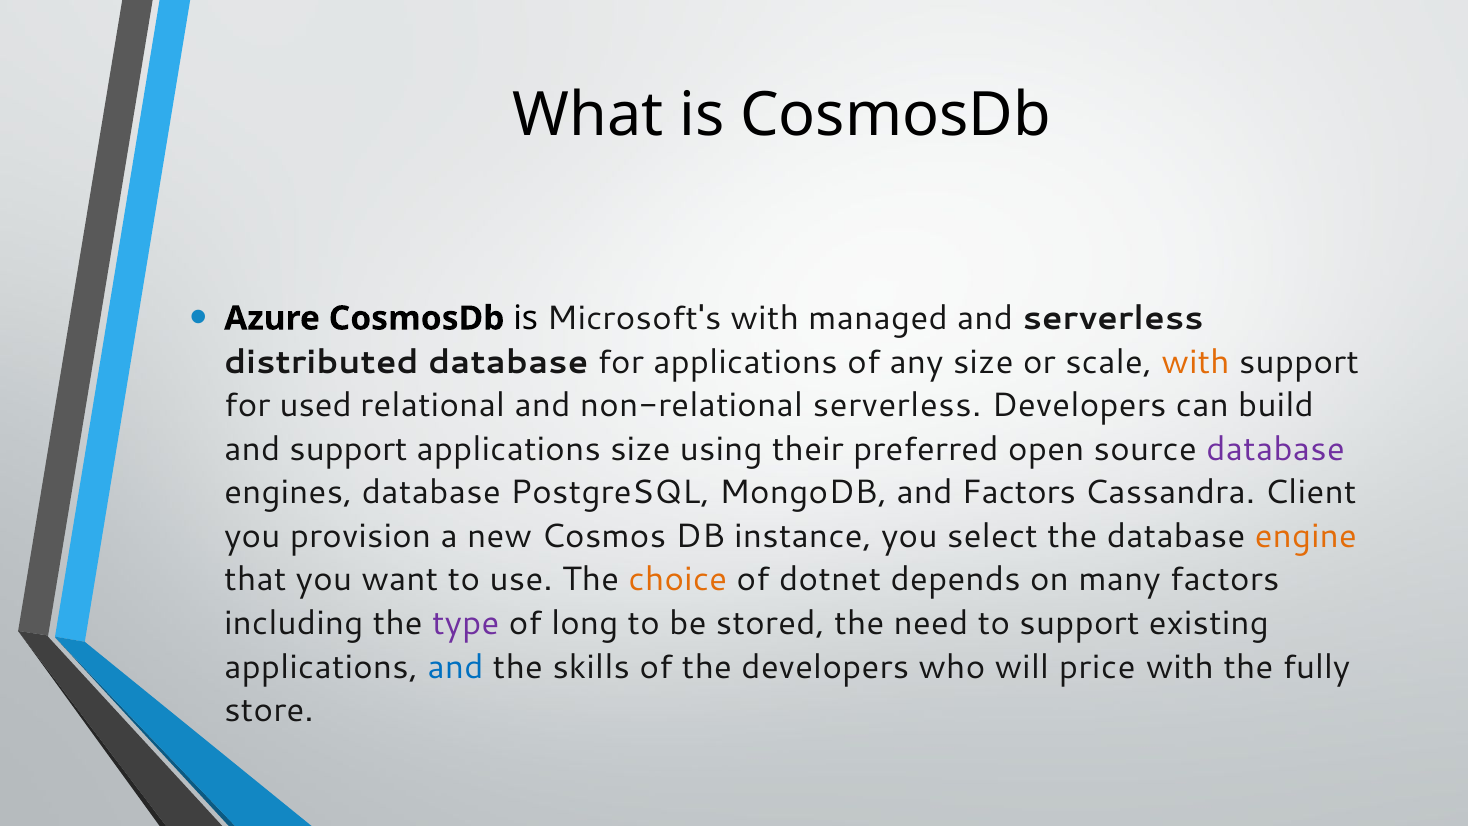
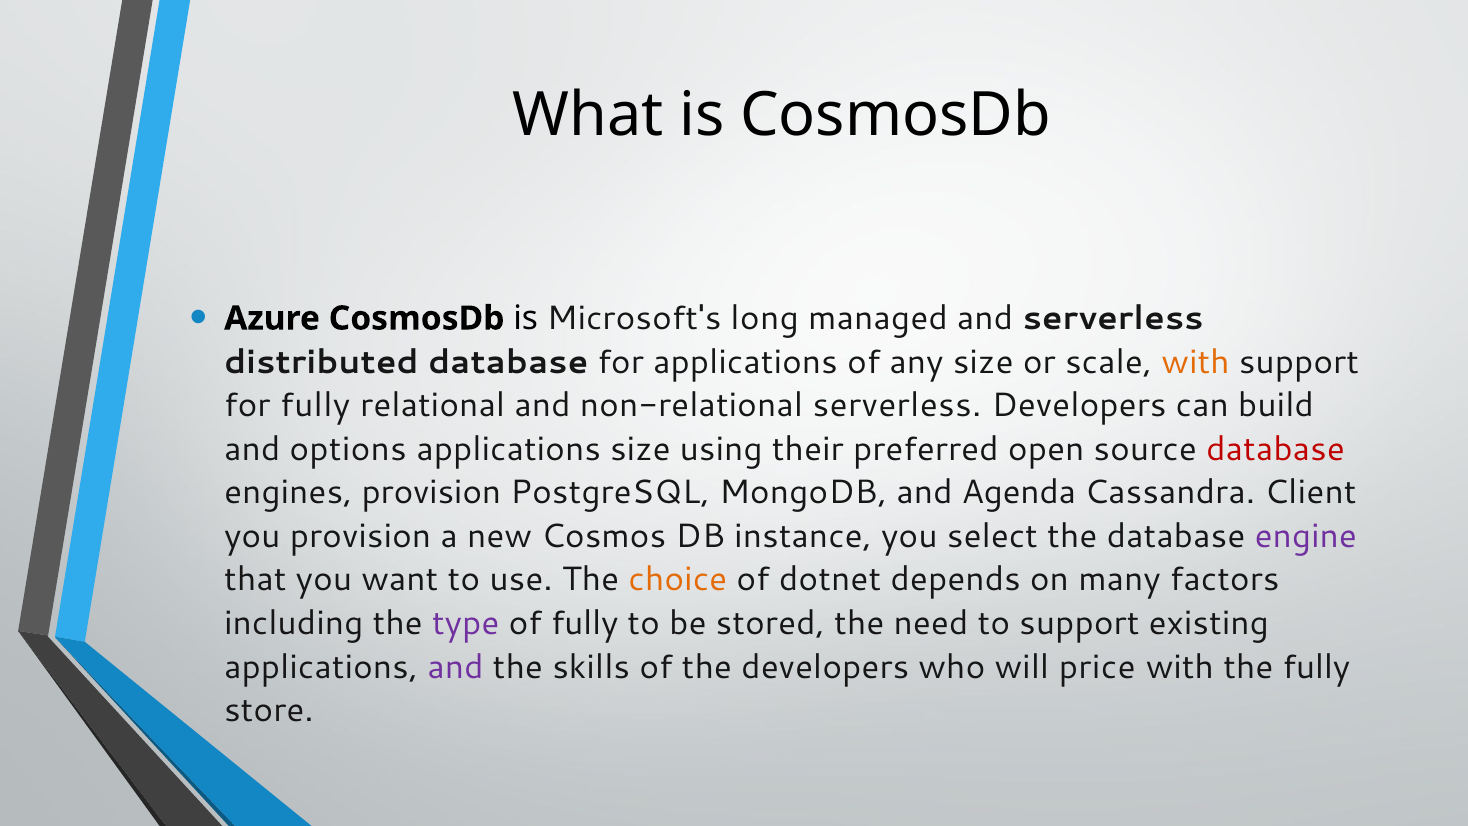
Microsoft's with: with -> long
for used: used -> fully
and support: support -> options
database at (1275, 449) colour: purple -> red
engines database: database -> provision
and Factors: Factors -> Agenda
engine colour: orange -> purple
of long: long -> fully
and at (456, 667) colour: blue -> purple
